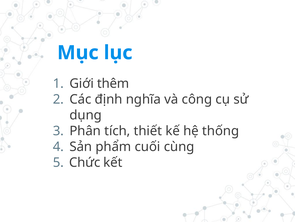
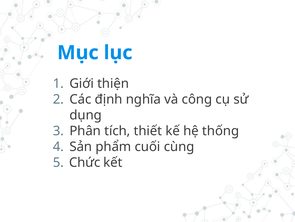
thêm: thêm -> thiện
